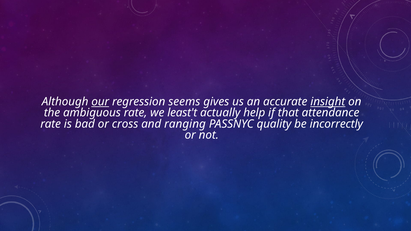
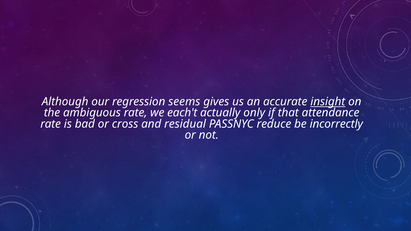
our underline: present -> none
least't: least't -> each't
help: help -> only
ranging: ranging -> residual
quality: quality -> reduce
